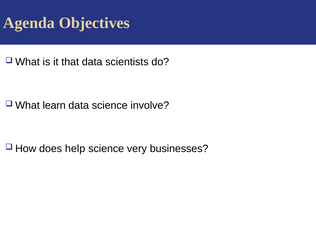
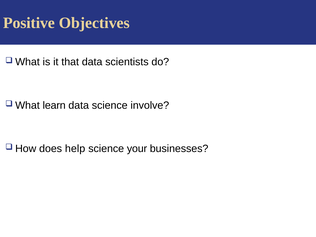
Agenda: Agenda -> Positive
very: very -> your
